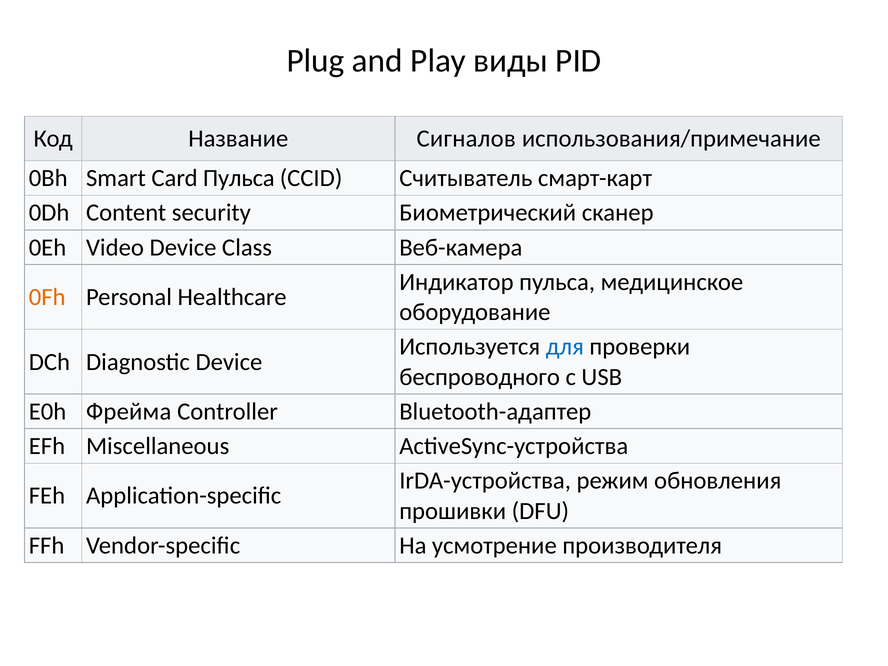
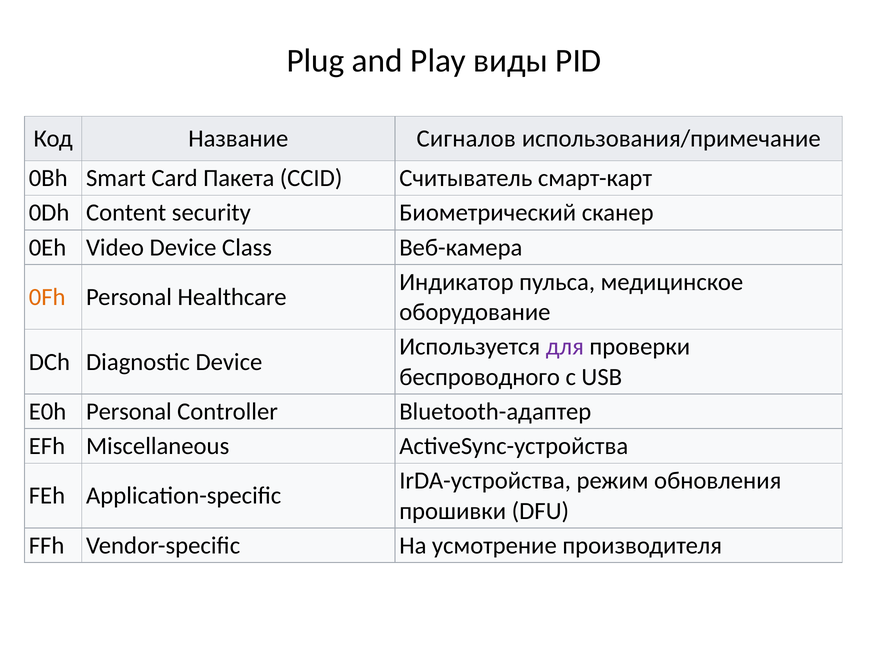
Card Пульса: Пульса -> Пакета
для colour: blue -> purple
E0h Фрейма: Фрейма -> Personal
